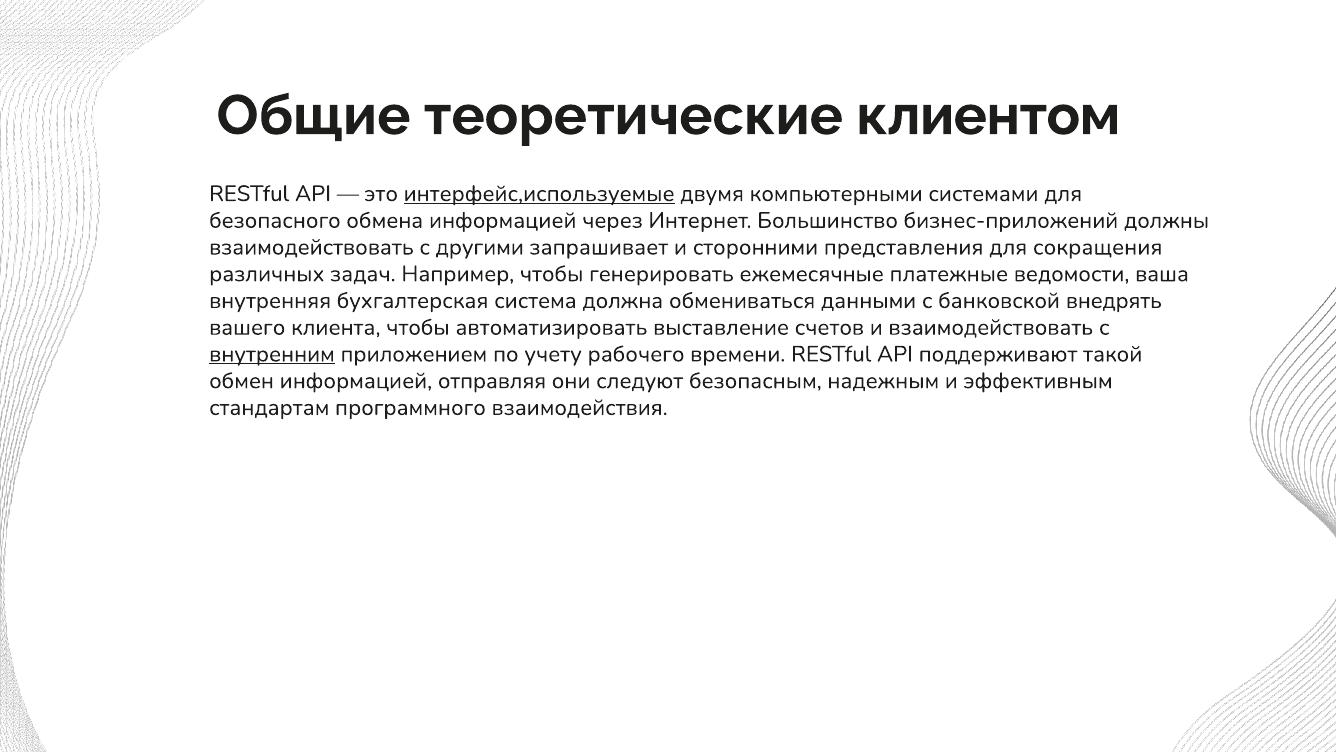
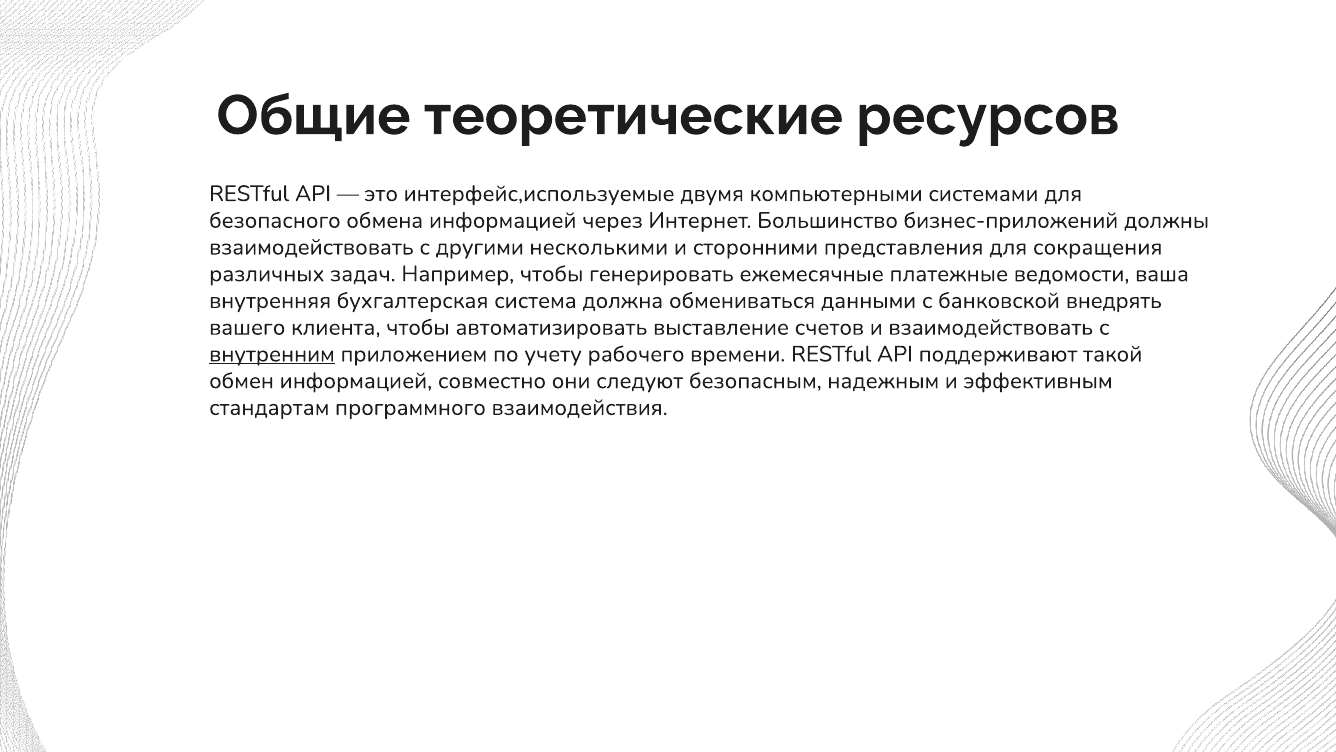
клиентом: клиентом -> ресурсов
интерфейс,используемые underline: present -> none
запрашивает: запрашивает -> несколькими
отправляя: отправляя -> совместно
